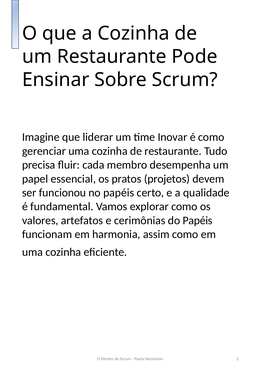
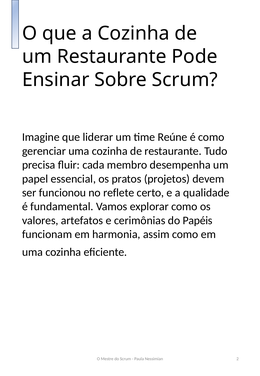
Inovar: Inovar -> Reúne
no papéis: papéis -> reflete
